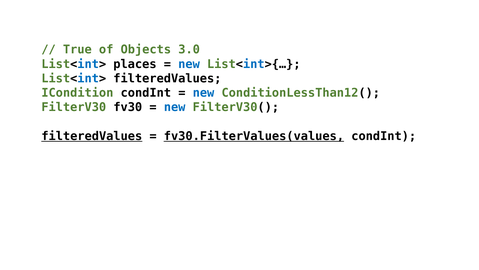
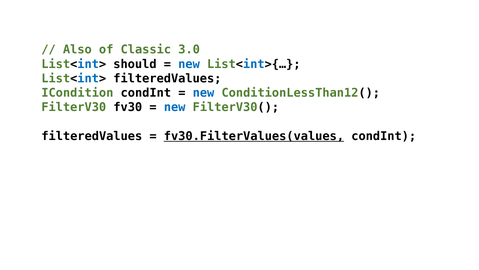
True: True -> Also
Objects: Objects -> Classic
places: places -> should
filteredValues at (92, 136) underline: present -> none
